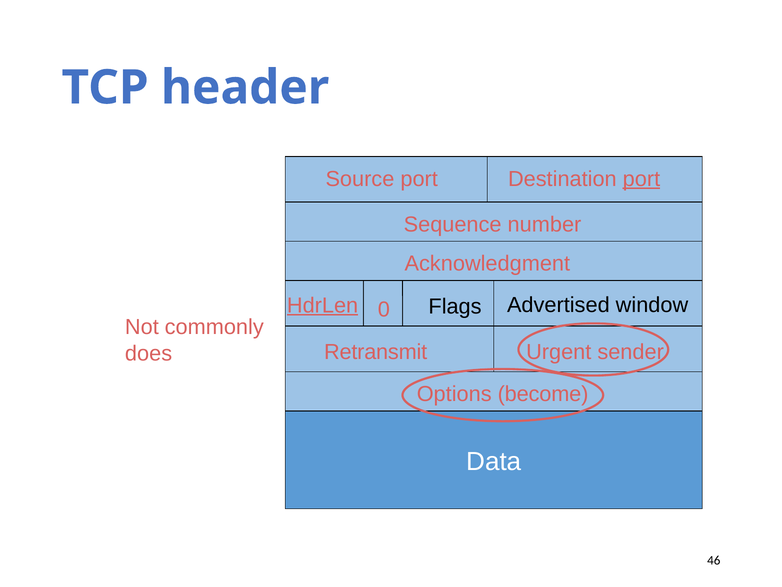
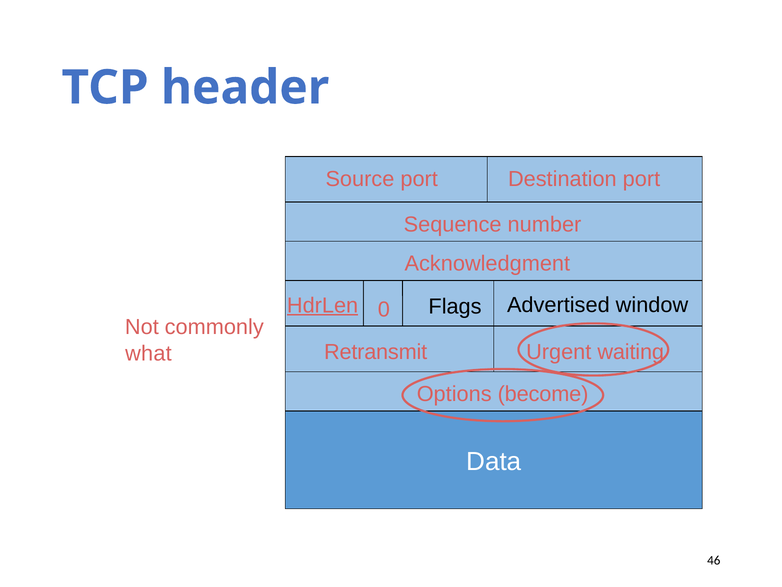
port at (641, 179) underline: present -> none
sender: sender -> waiting
does: does -> what
